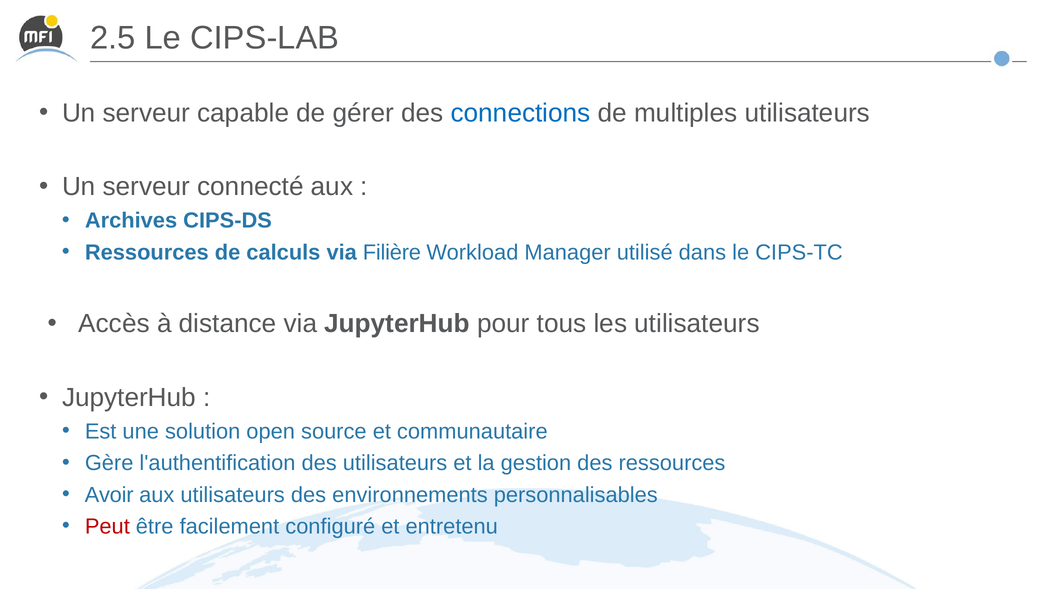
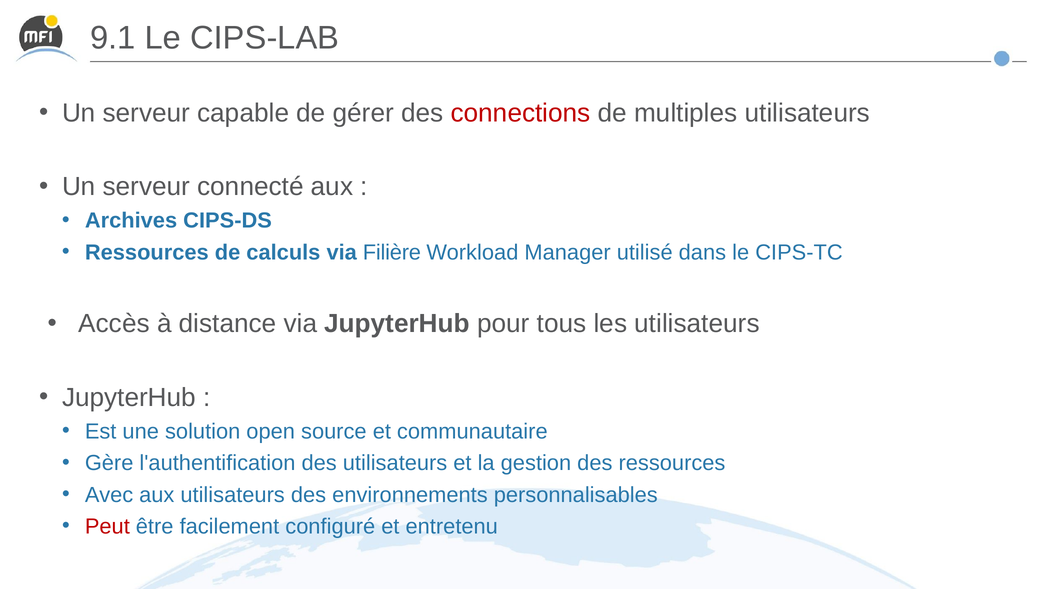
2.5: 2.5 -> 9.1
connections colour: blue -> red
Avoir: Avoir -> Avec
